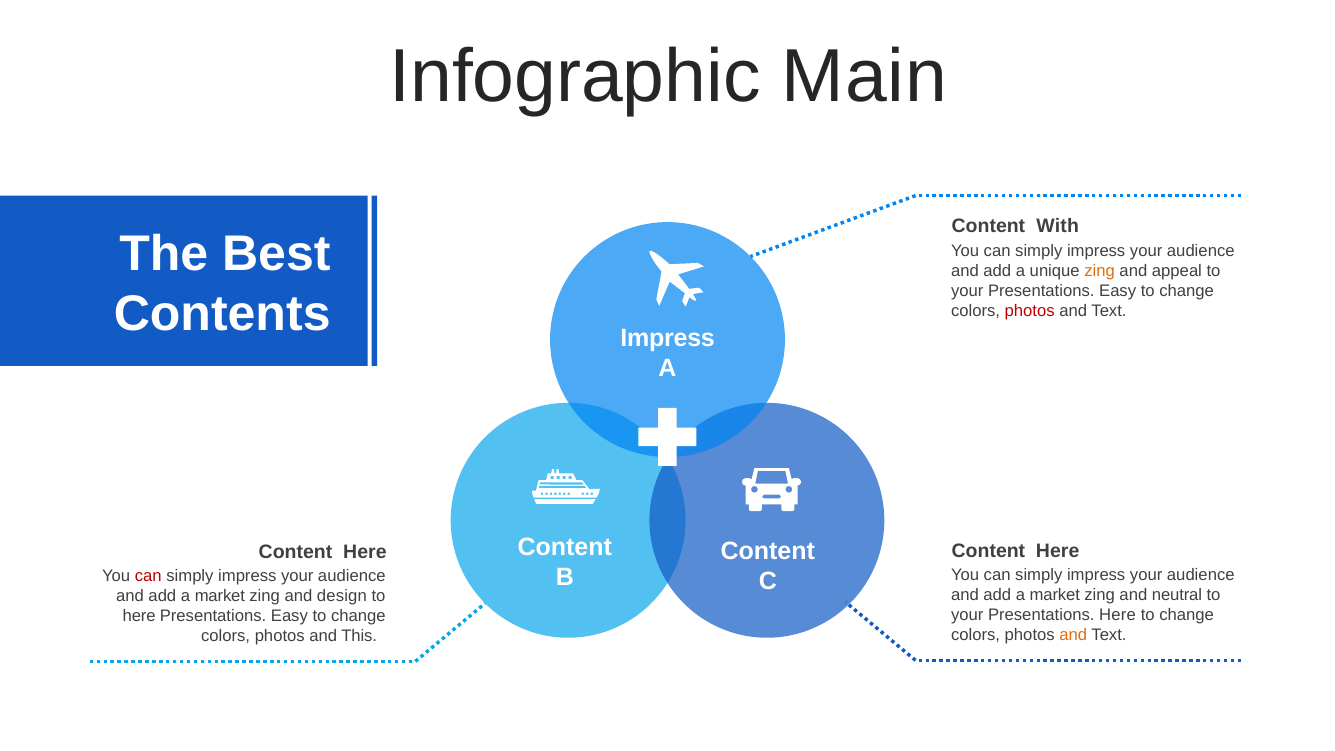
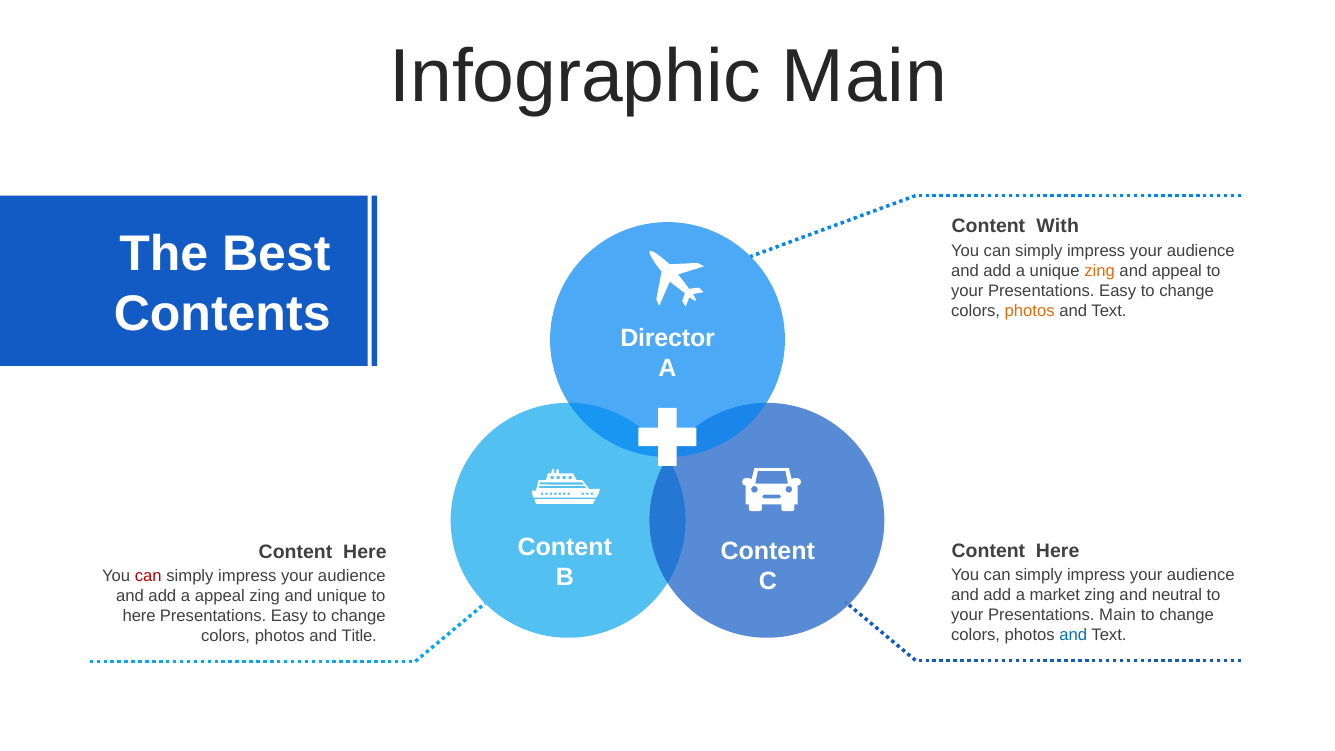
photos at (1030, 311) colour: red -> orange
Impress at (668, 338): Impress -> Director
market at (220, 596): market -> appeal
and design: design -> unique
Presentations Here: Here -> Main
and at (1073, 635) colour: orange -> blue
This: This -> Title
